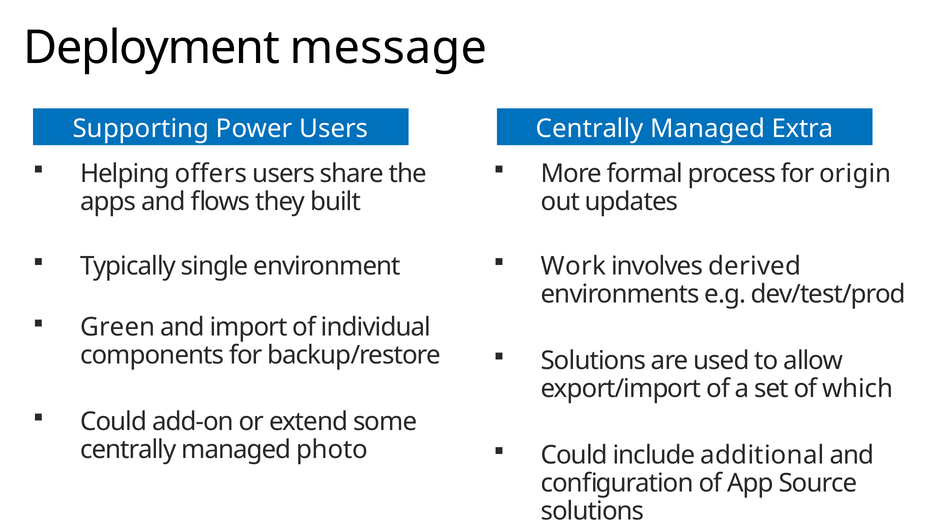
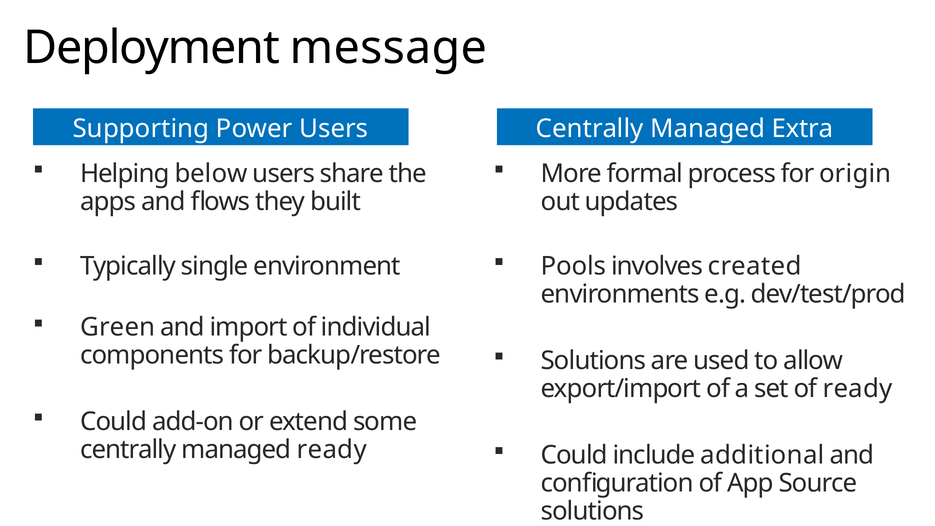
offers: offers -> below
Work: Work -> Pools
derived: derived -> created
of which: which -> ready
managed photo: photo -> ready
